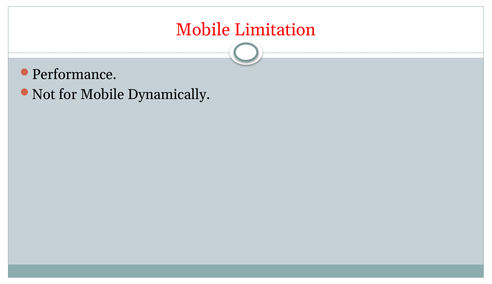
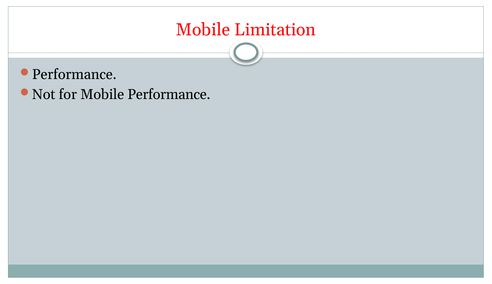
Mobile Dynamically: Dynamically -> Performance
